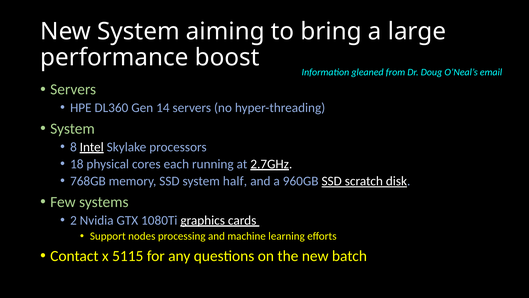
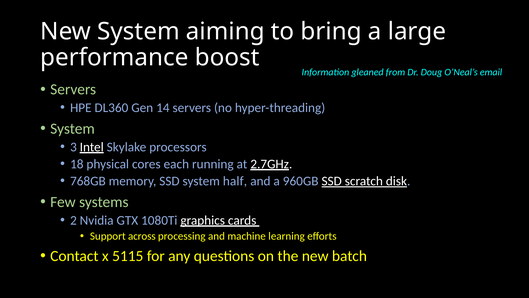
8: 8 -> 3
nodes: nodes -> across
